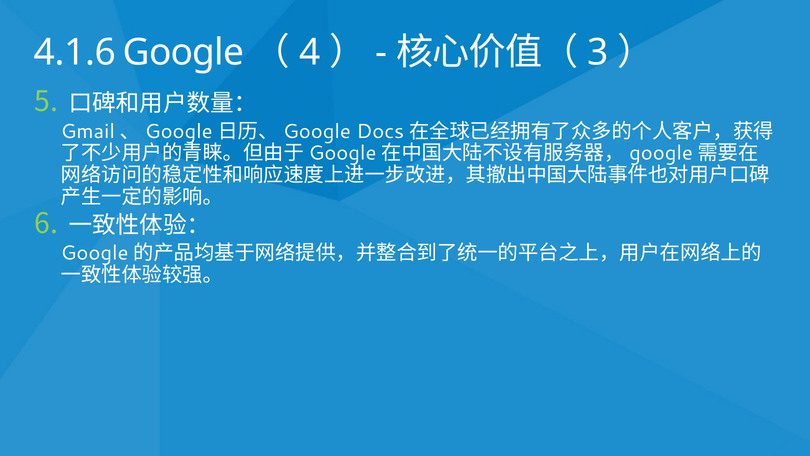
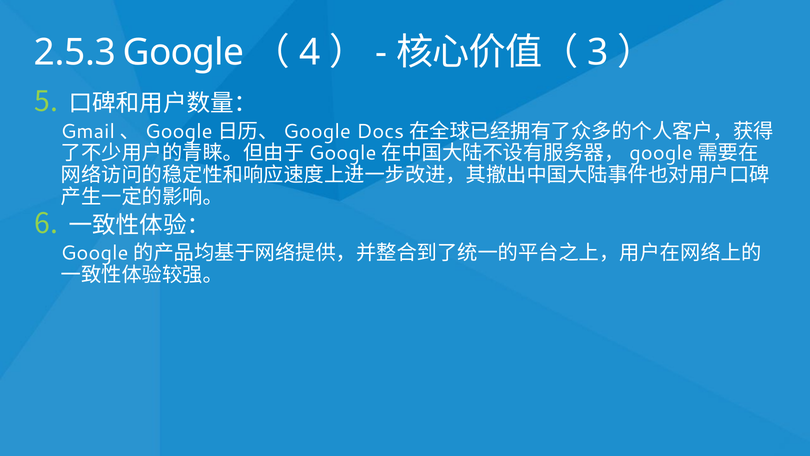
4.1.6: 4.1.6 -> 2.5.3
